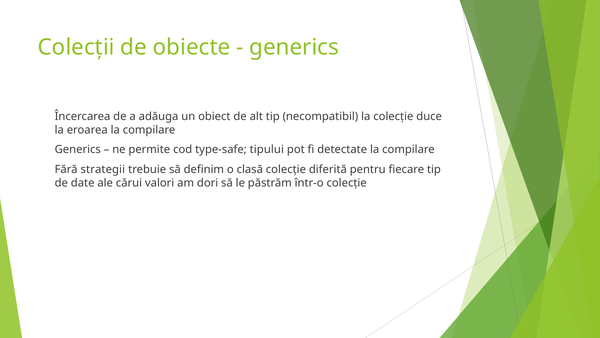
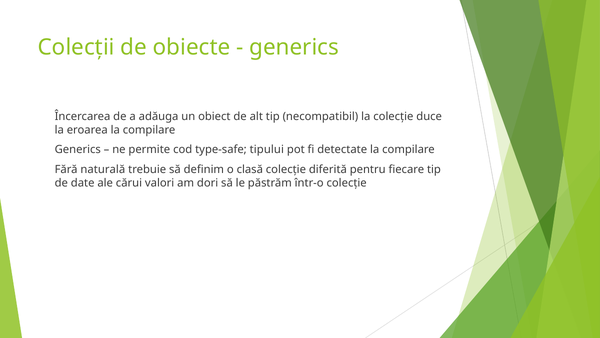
strategii: strategii -> naturală
